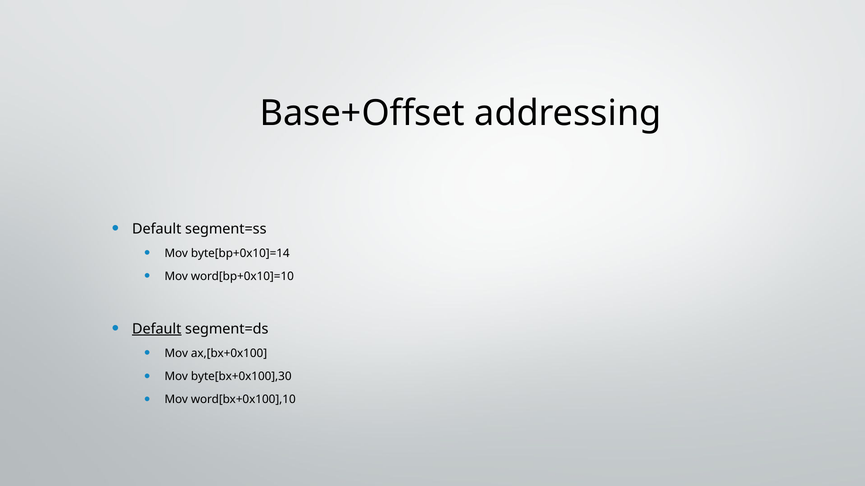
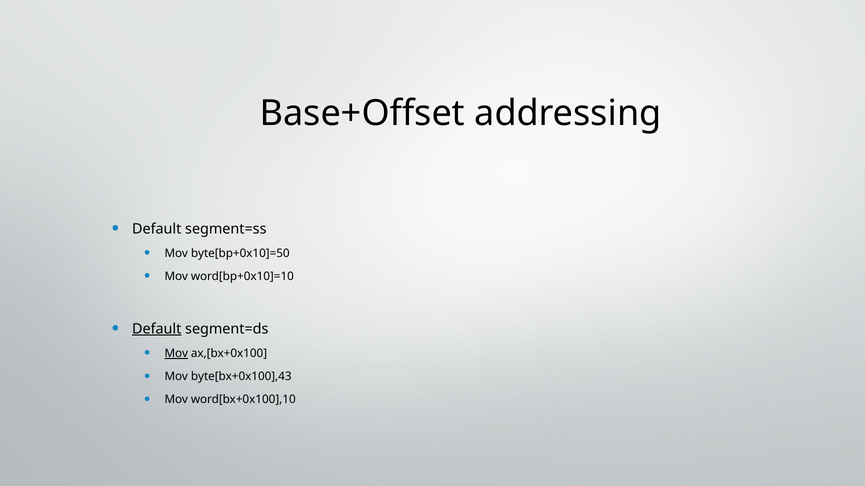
byte[bp+0x10]=14: byte[bp+0x10]=14 -> byte[bp+0x10]=50
Mov at (176, 354) underline: none -> present
byte[bx+0x100],30: byte[bx+0x100],30 -> byte[bx+0x100],43
